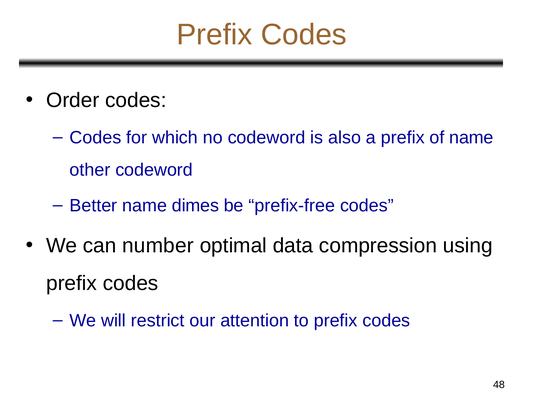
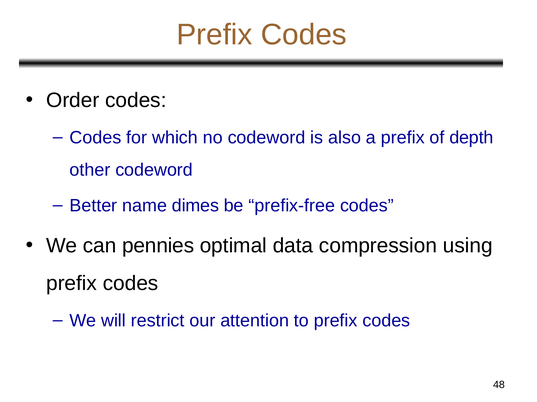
of name: name -> depth
number: number -> pennies
